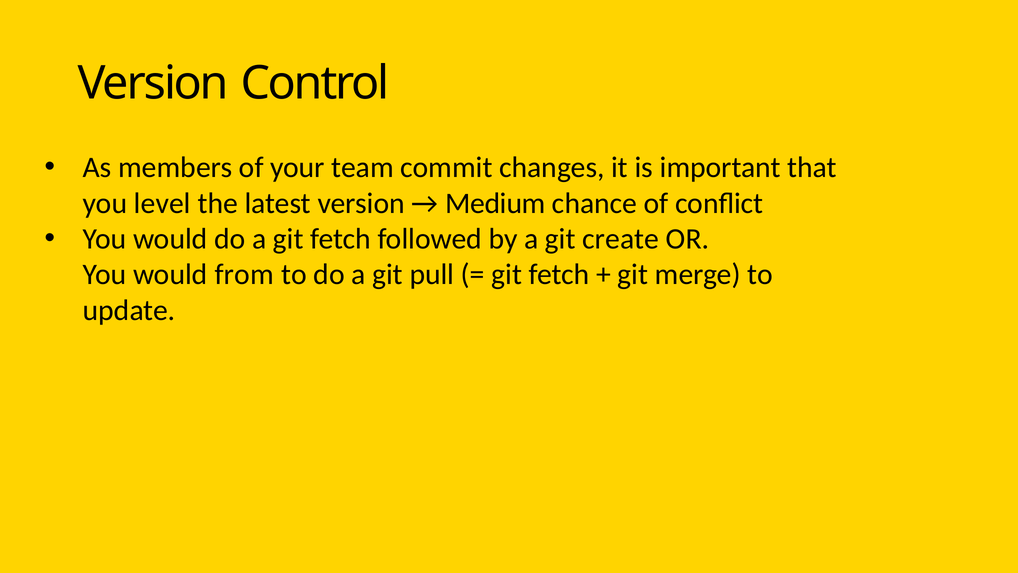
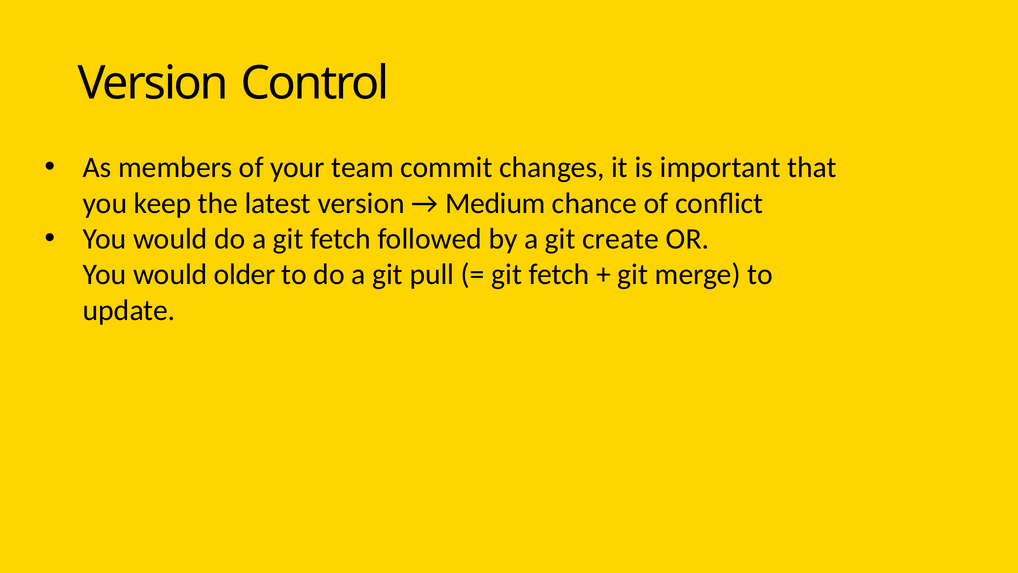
level: level -> keep
from: from -> older
